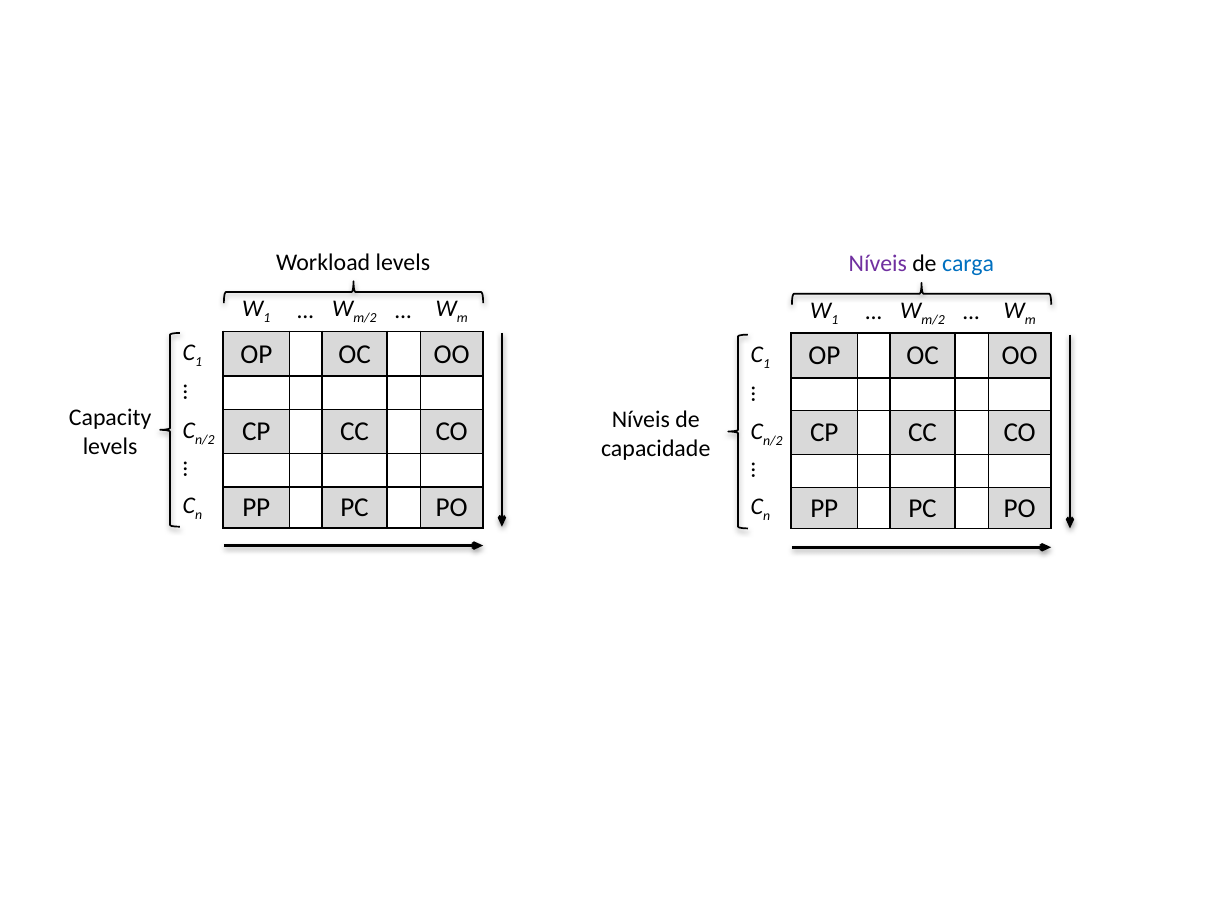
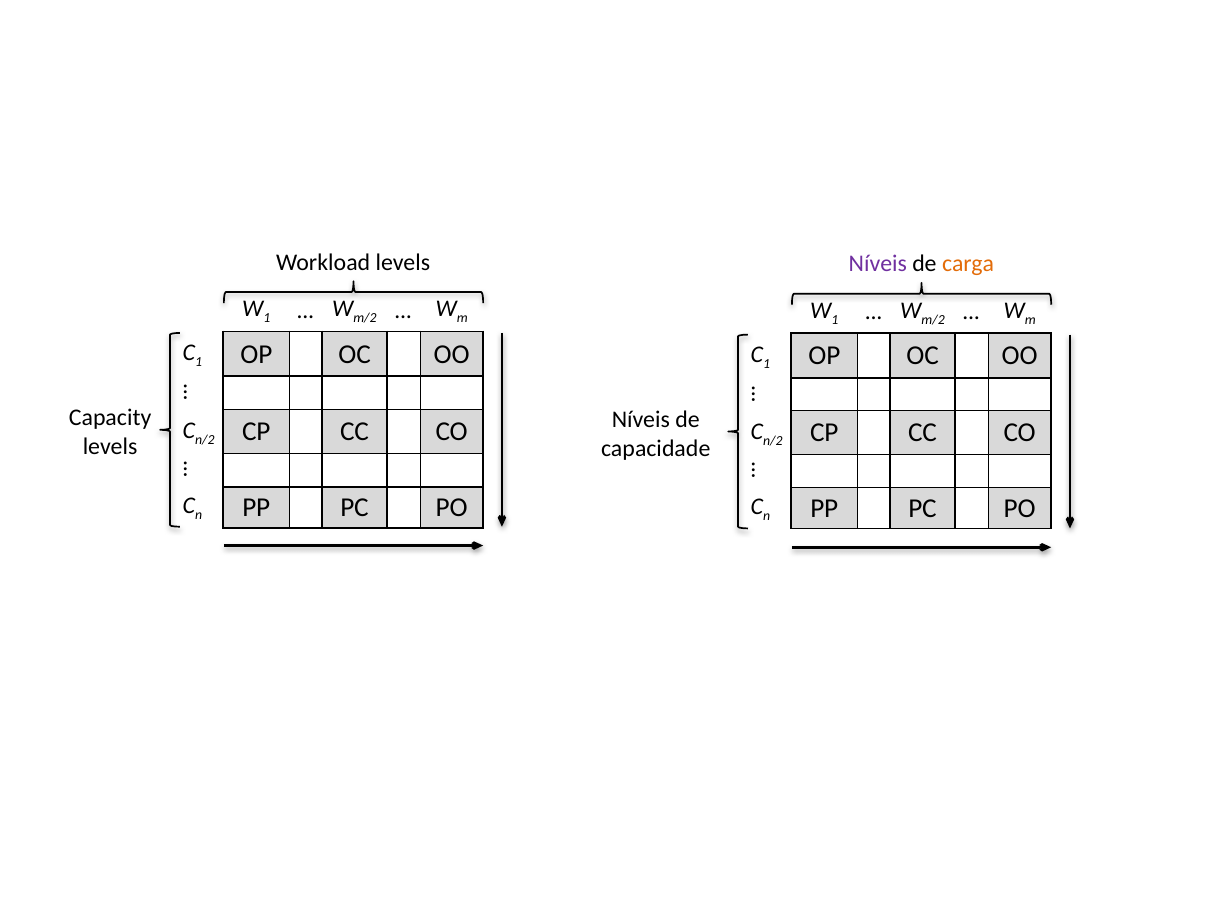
carga colour: blue -> orange
